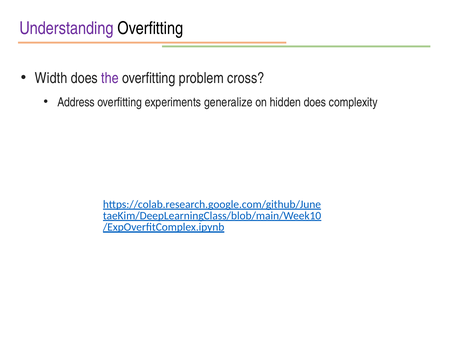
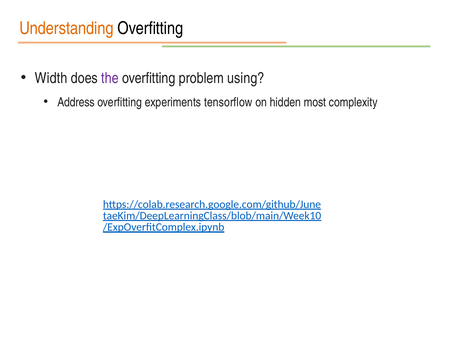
Understanding colour: purple -> orange
cross: cross -> using
generalize: generalize -> tensorflow
hidden does: does -> most
